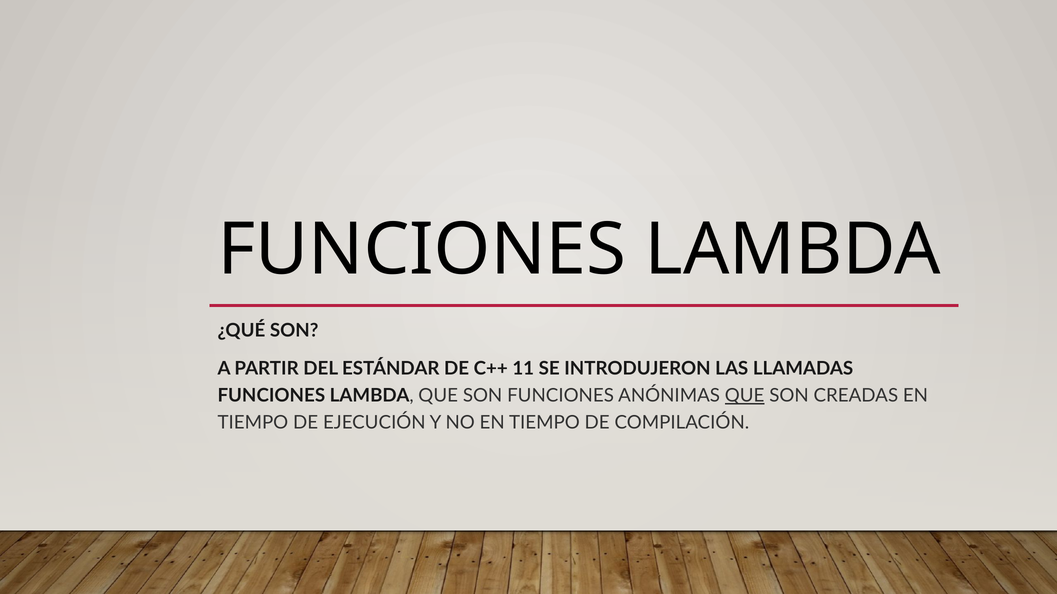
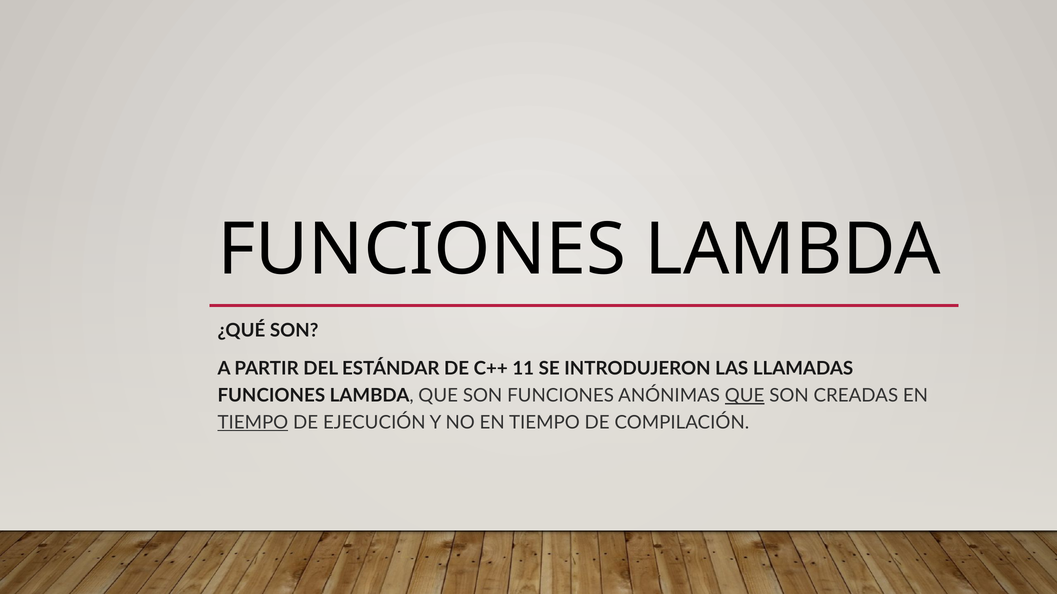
TIEMPO at (253, 423) underline: none -> present
